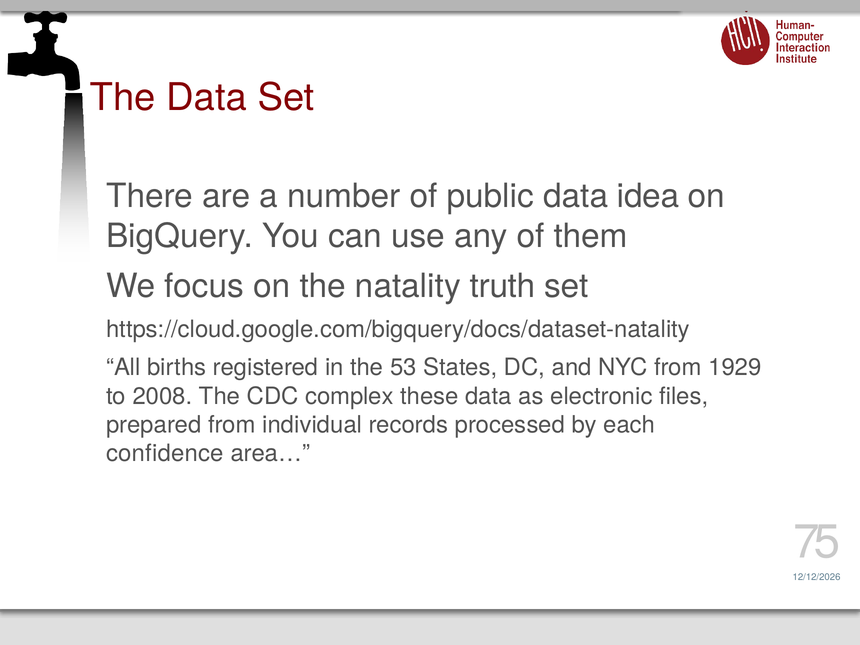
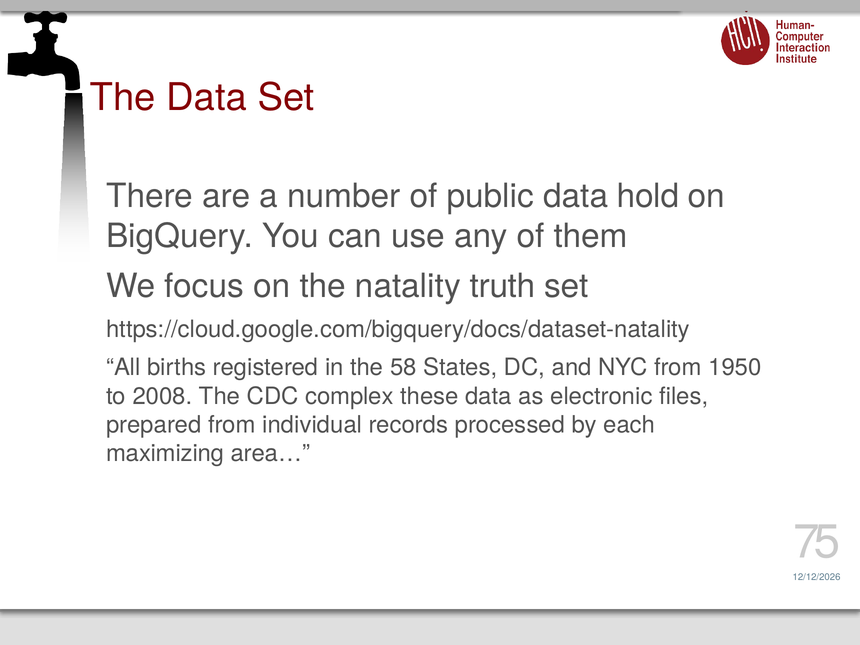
idea: idea -> hold
53: 53 -> 58
1929: 1929 -> 1950
confidence: confidence -> maximizing
